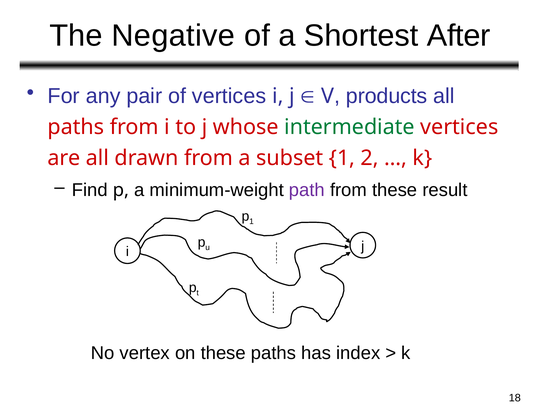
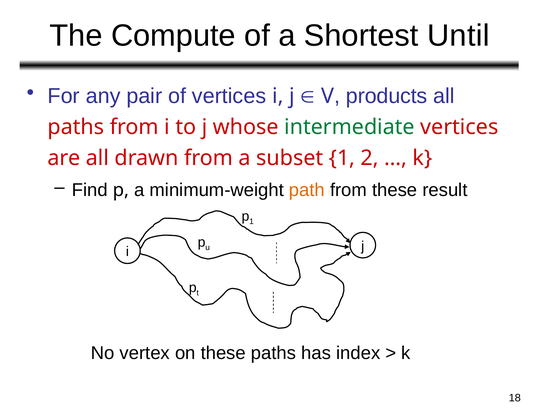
Negative: Negative -> Compute
After: After -> Until
path colour: purple -> orange
